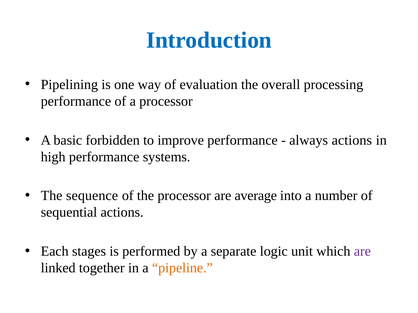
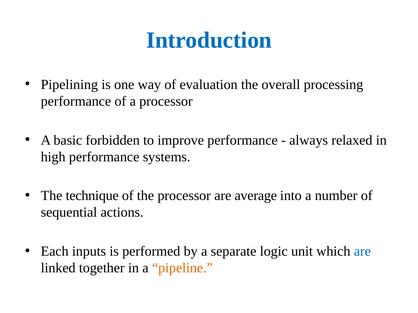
always actions: actions -> relaxed
sequence: sequence -> technique
stages: stages -> inputs
are at (362, 252) colour: purple -> blue
